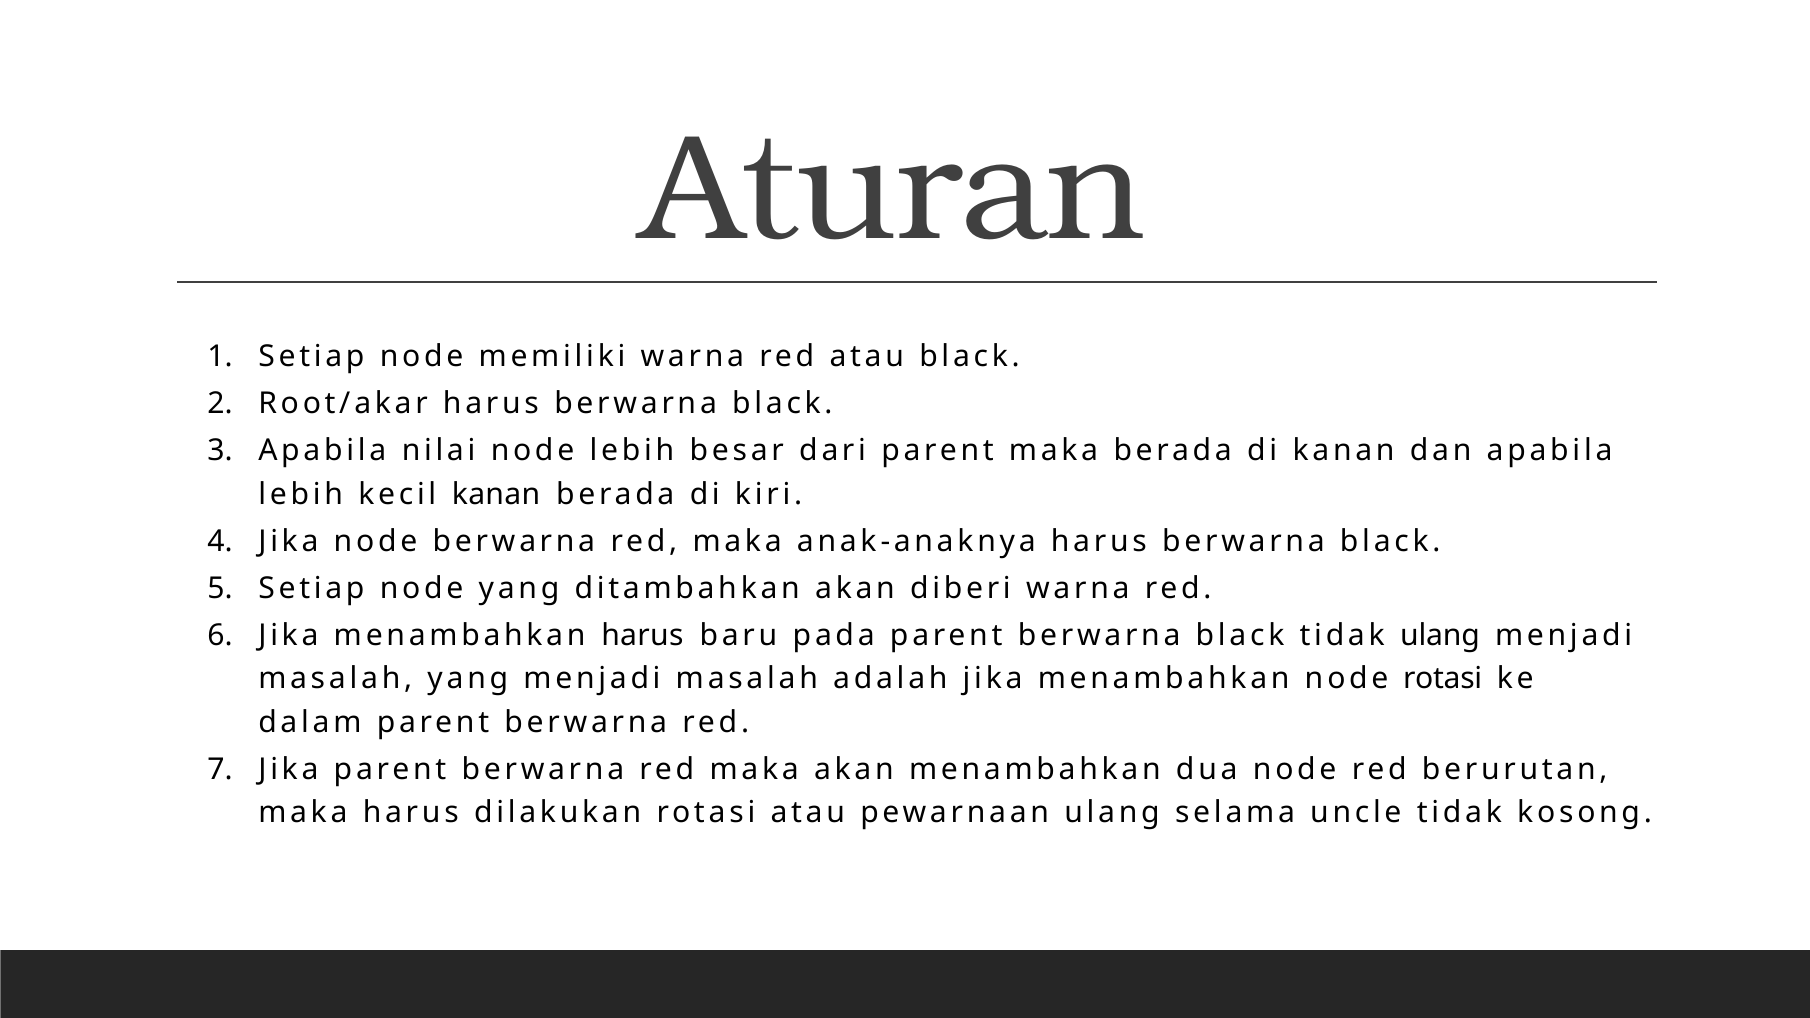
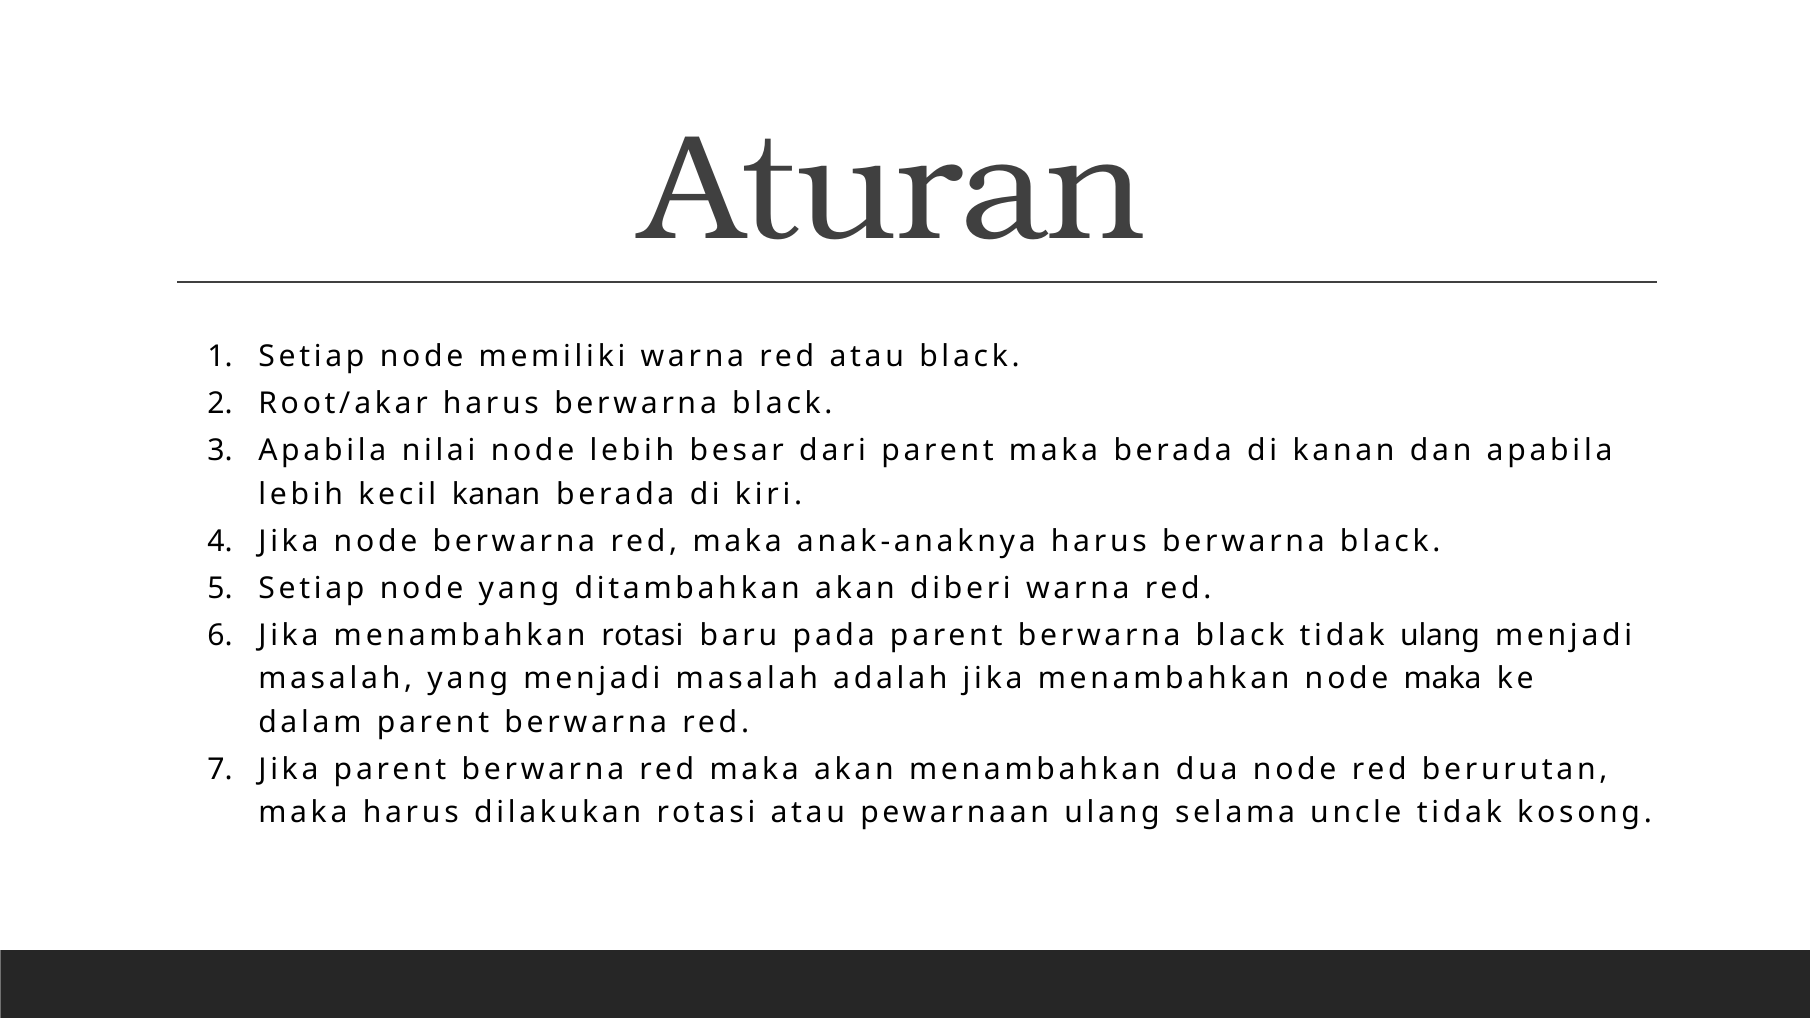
menambahkan harus: harus -> rotasi
node rotasi: rotasi -> maka
